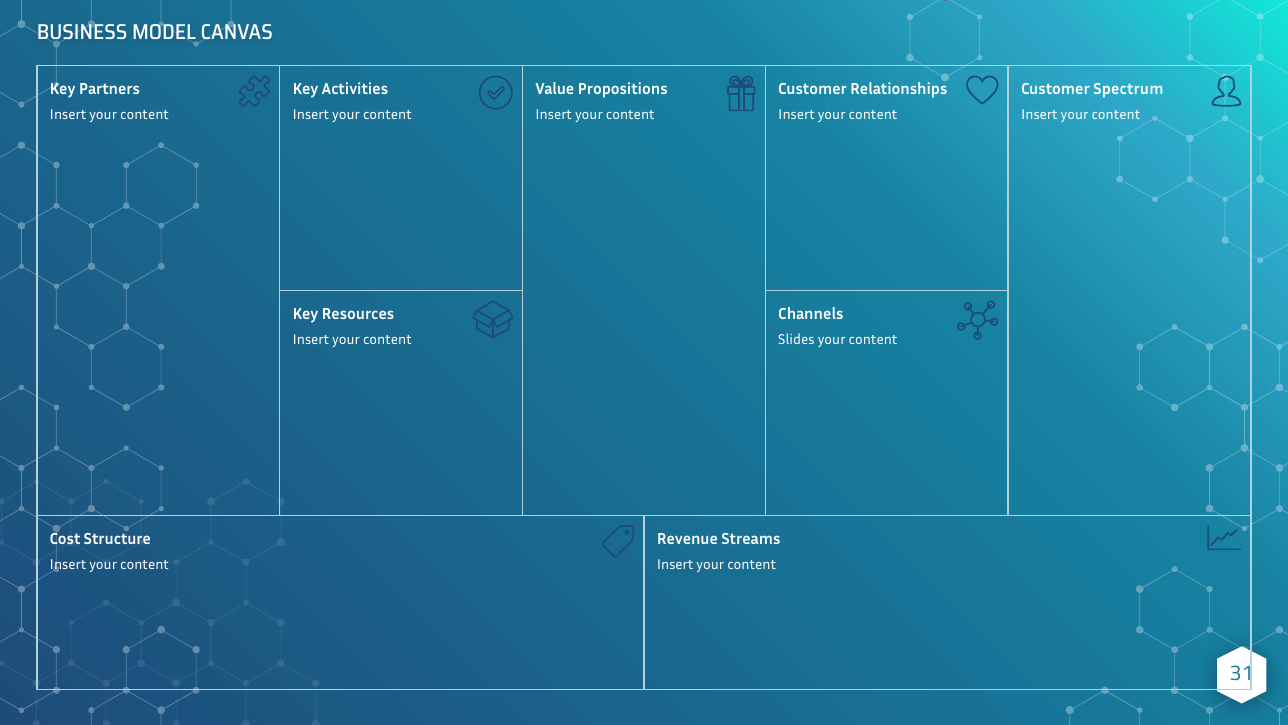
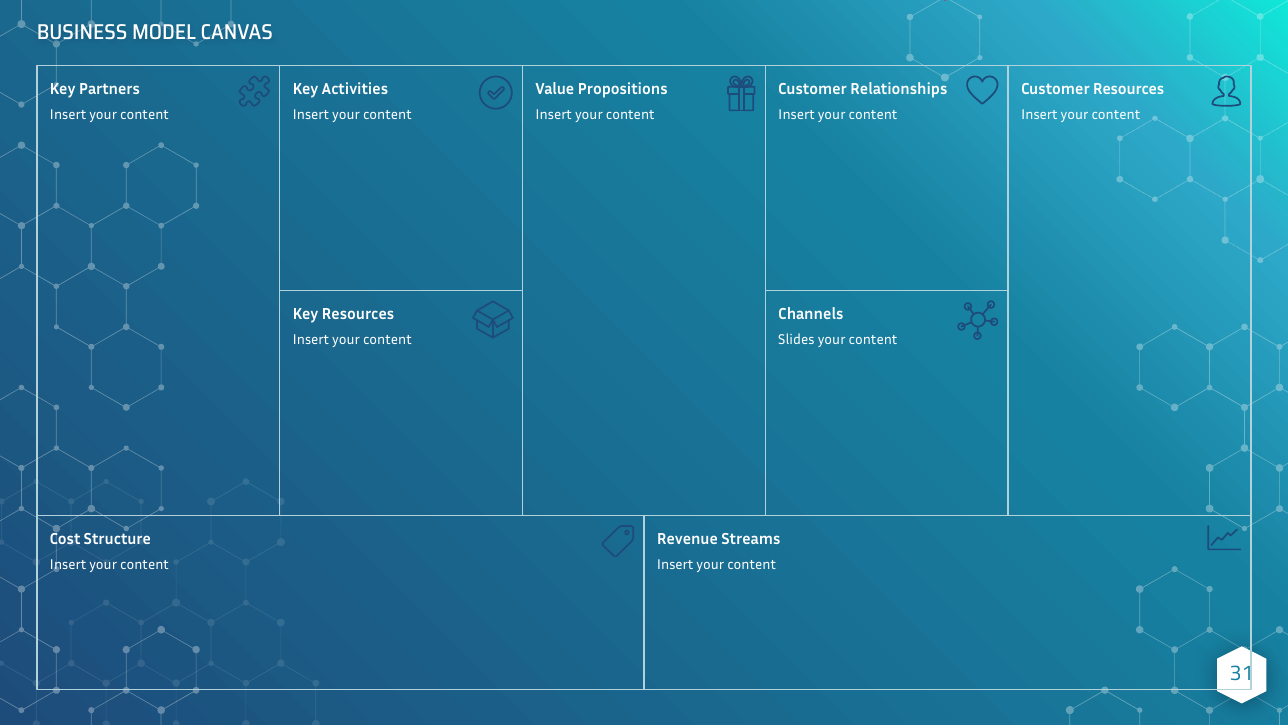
Customer Spectrum: Spectrum -> Resources
